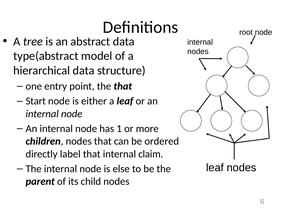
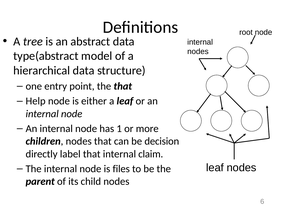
Start: Start -> Help
ordered: ordered -> decision
else: else -> files
